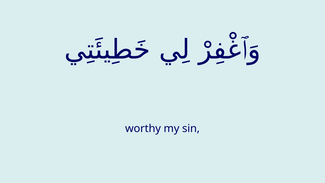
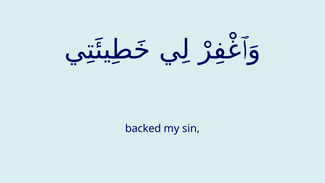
worthy: worthy -> backed
